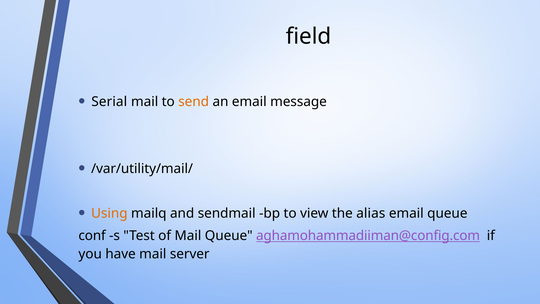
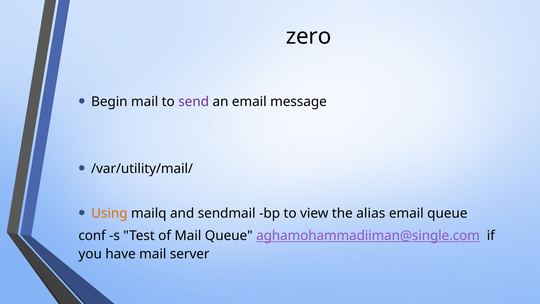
field: field -> zero
Serial: Serial -> Begin
send colour: orange -> purple
aghamohammadiiman@config.com: aghamohammadiiman@config.com -> aghamohammadiiman@single.com
